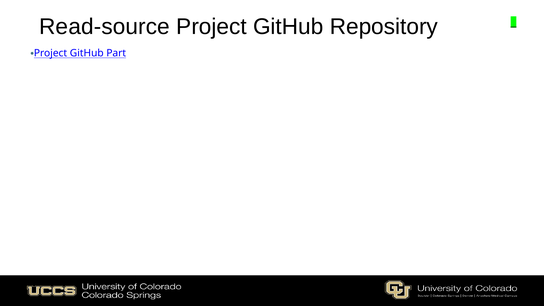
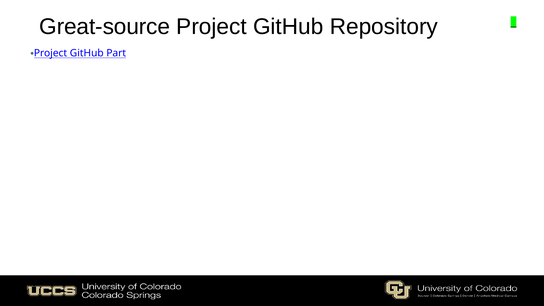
Read-source: Read-source -> Great-source
